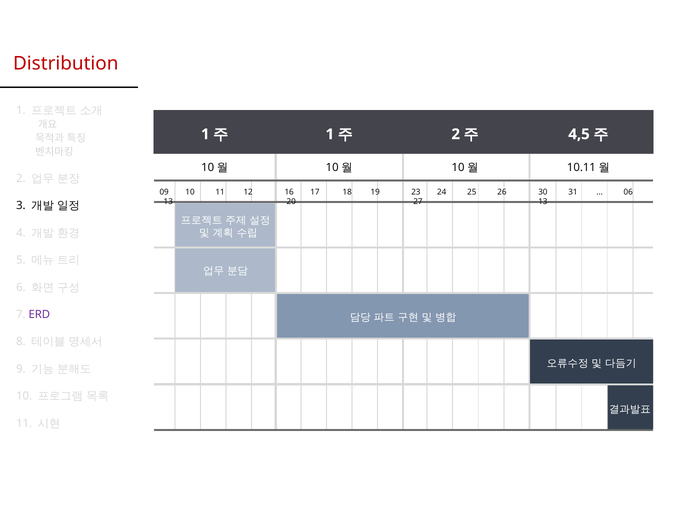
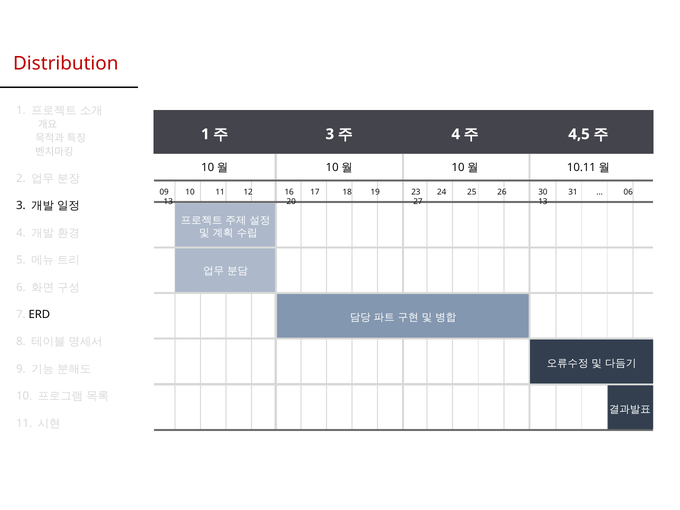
1 at (330, 134): 1 -> 3
2 at (456, 134): 2 -> 4
ERD colour: purple -> black
